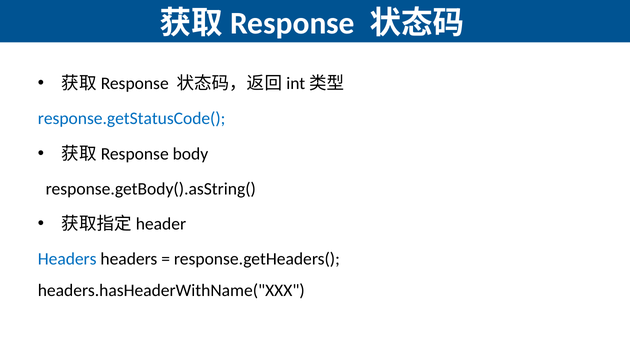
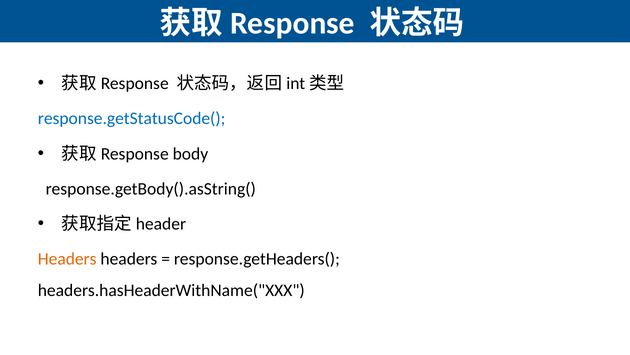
Headers at (67, 258) colour: blue -> orange
